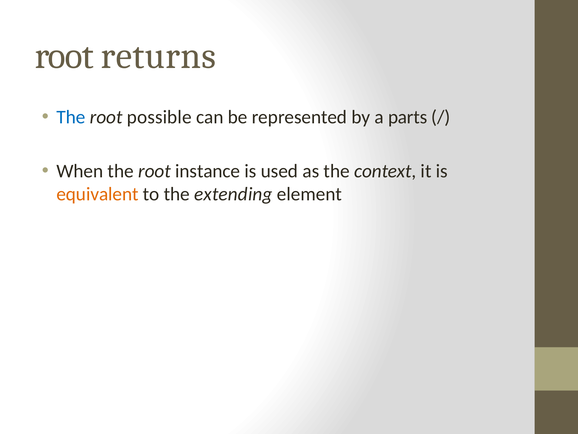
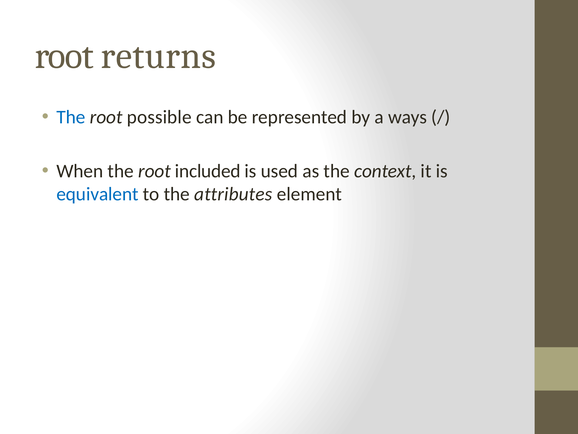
parts: parts -> ways
instance: instance -> included
equivalent colour: orange -> blue
extending: extending -> attributes
